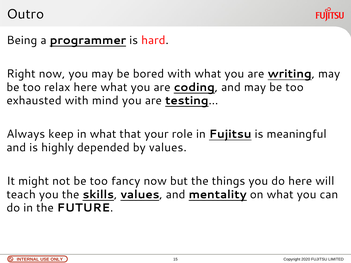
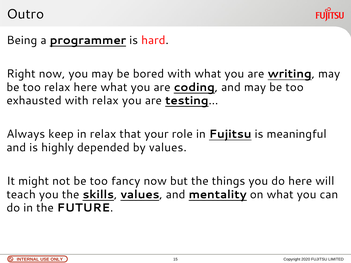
with mind: mind -> relax
in what: what -> relax
